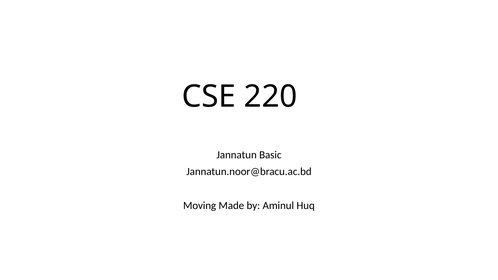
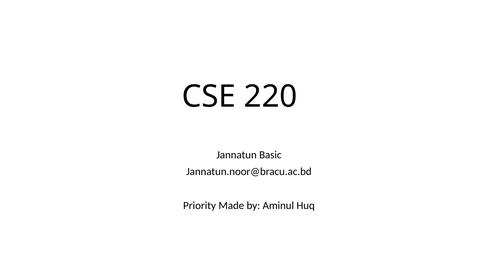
Moving: Moving -> Priority
